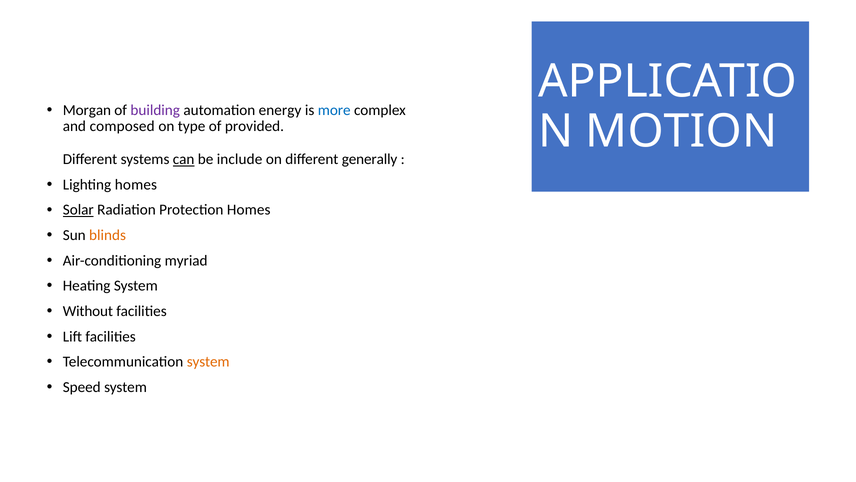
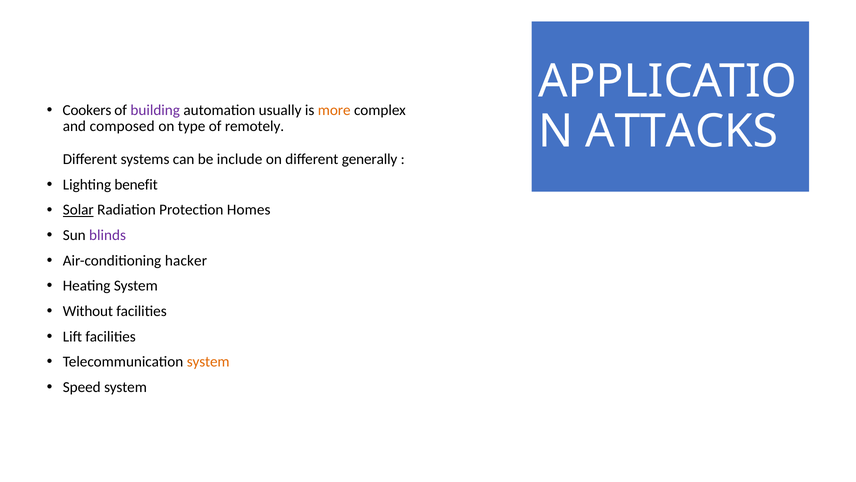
Morgan: Morgan -> Cookers
energy: energy -> usually
more colour: blue -> orange
MOTION: MOTION -> ATTACKS
provided: provided -> remotely
can underline: present -> none
Lighting homes: homes -> benefit
blinds colour: orange -> purple
myriad: myriad -> hacker
